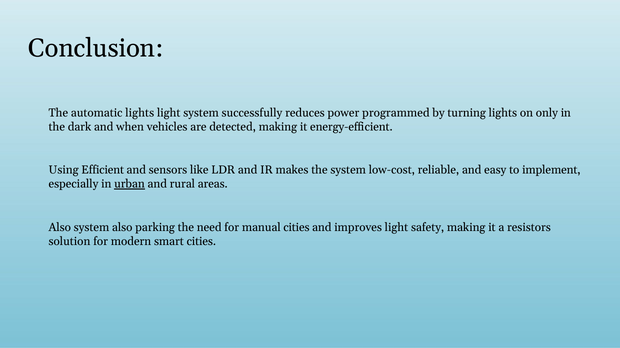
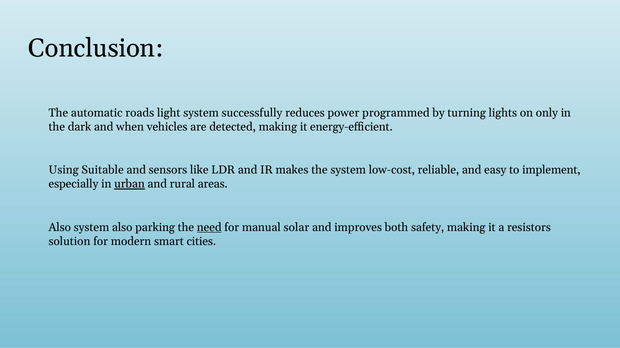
automatic lights: lights -> roads
Efficient: Efficient -> Suitable
need underline: none -> present
manual cities: cities -> solar
improves light: light -> both
